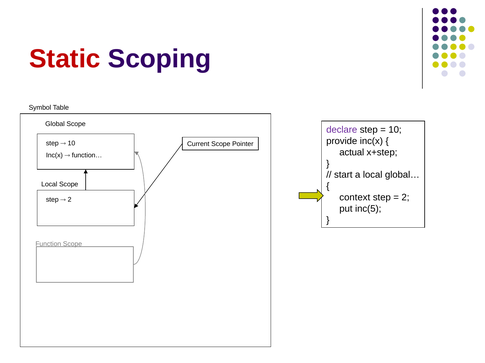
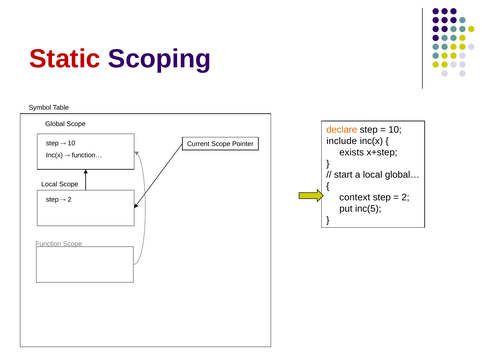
declare colour: purple -> orange
provide: provide -> include
actual: actual -> exists
